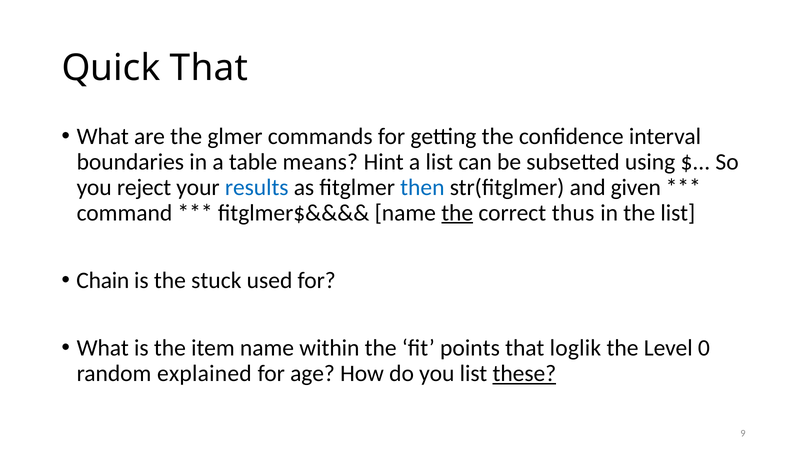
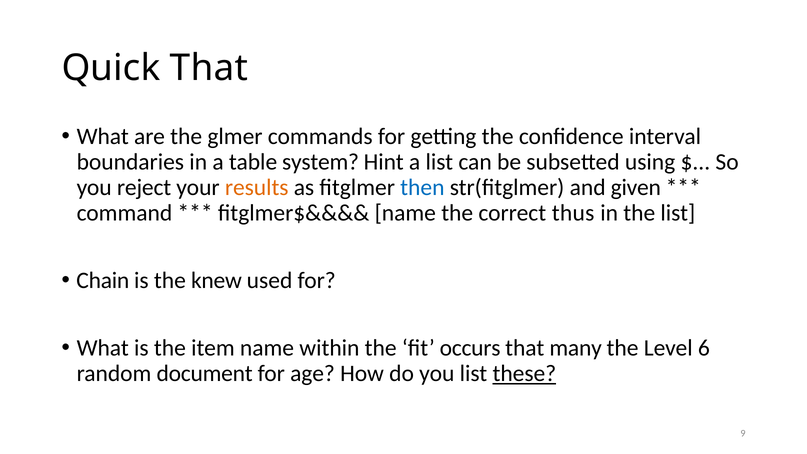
means: means -> system
results colour: blue -> orange
the at (457, 213) underline: present -> none
stuck: stuck -> knew
points: points -> occurs
loglik: loglik -> many
0: 0 -> 6
explained: explained -> document
